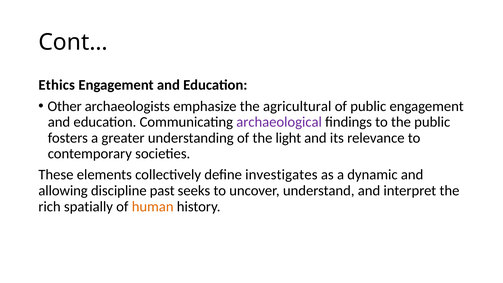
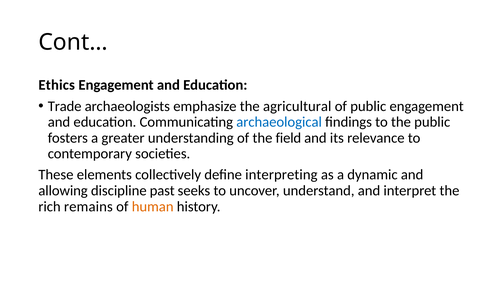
Other: Other -> Trade
archaeological colour: purple -> blue
light: light -> field
investigates: investigates -> interpreting
spatially: spatially -> remains
